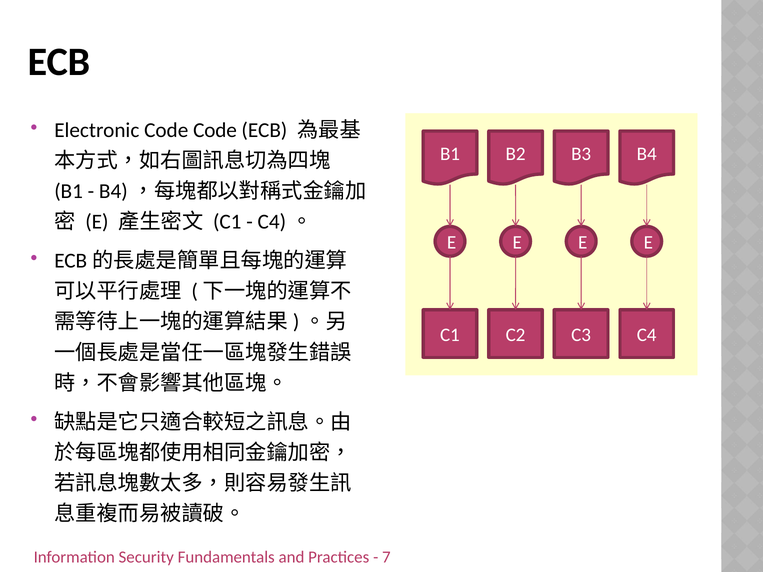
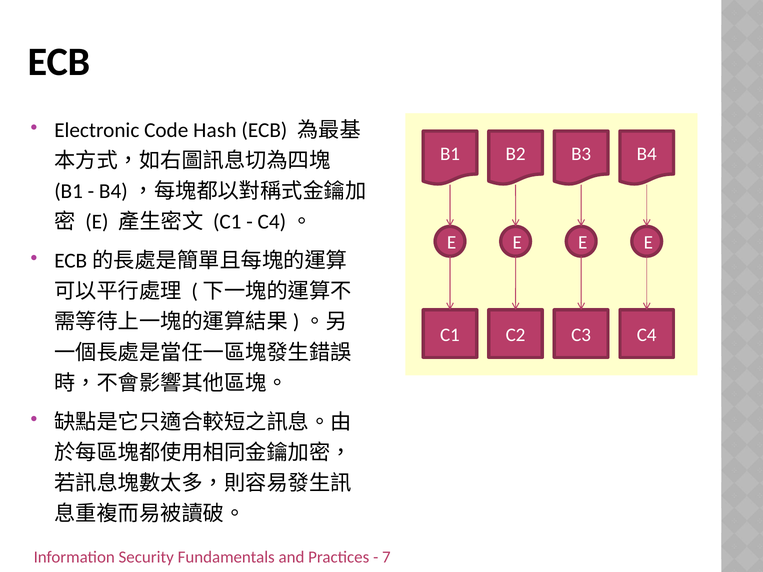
Code Code: Code -> Hash
